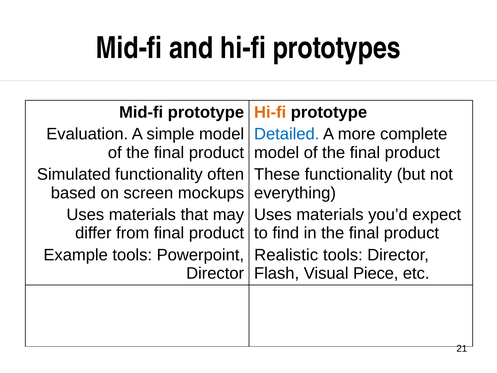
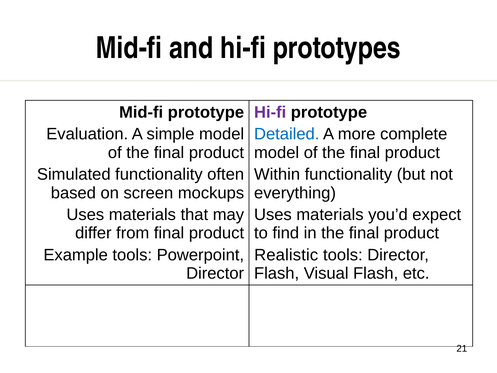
Hi-fi at (270, 112) colour: orange -> purple
These: These -> Within
Visual Piece: Piece -> Flash
